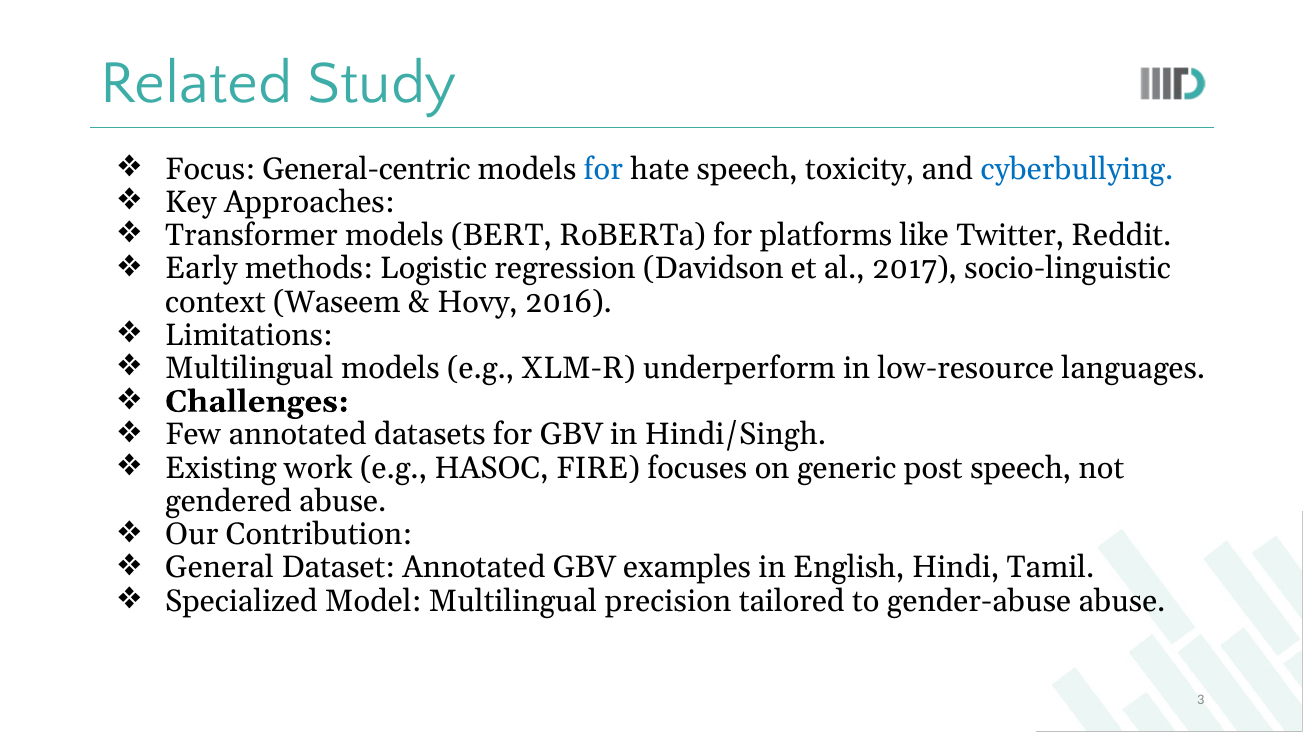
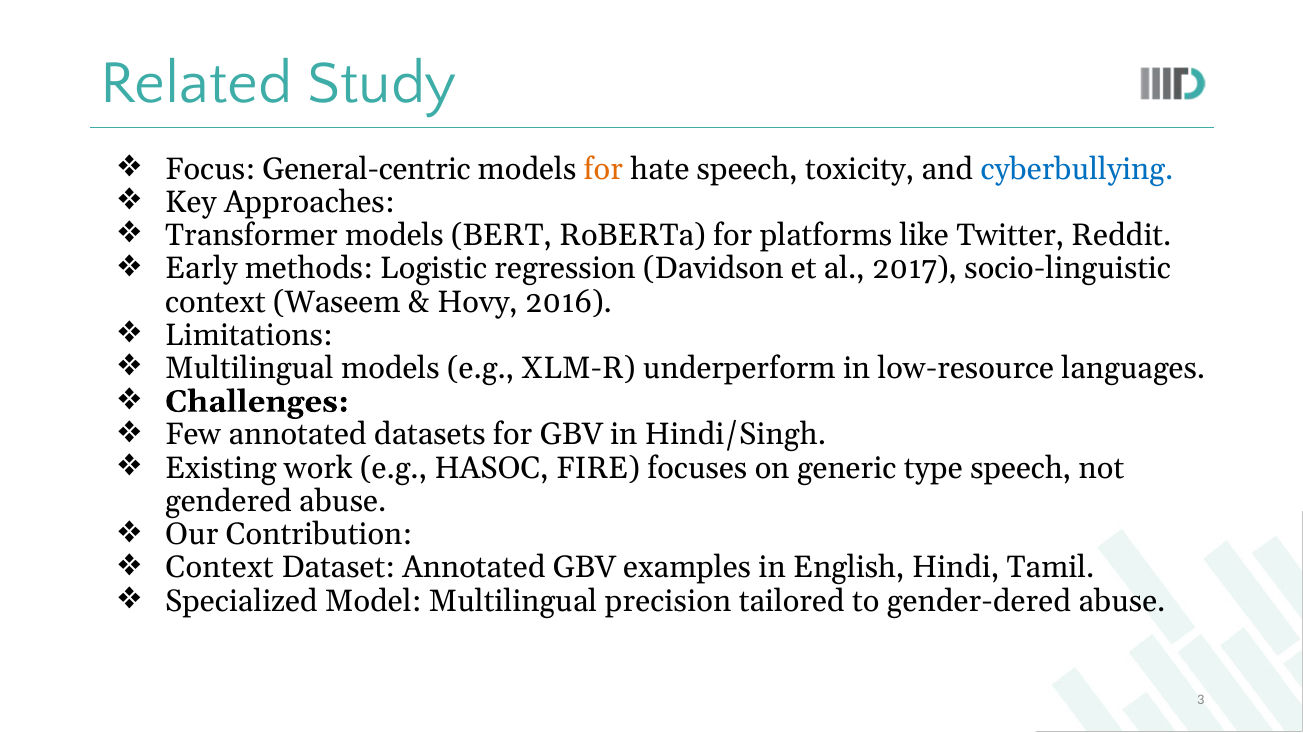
for at (603, 169) colour: blue -> orange
post: post -> type
General at (220, 568): General -> Context
gender-abuse: gender-abuse -> gender-dered
